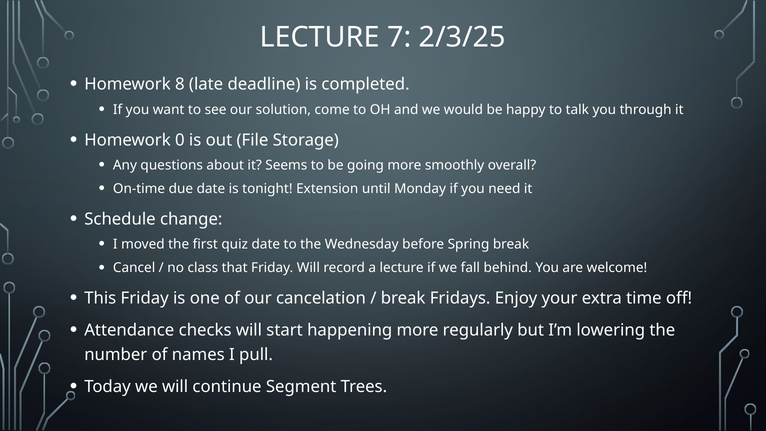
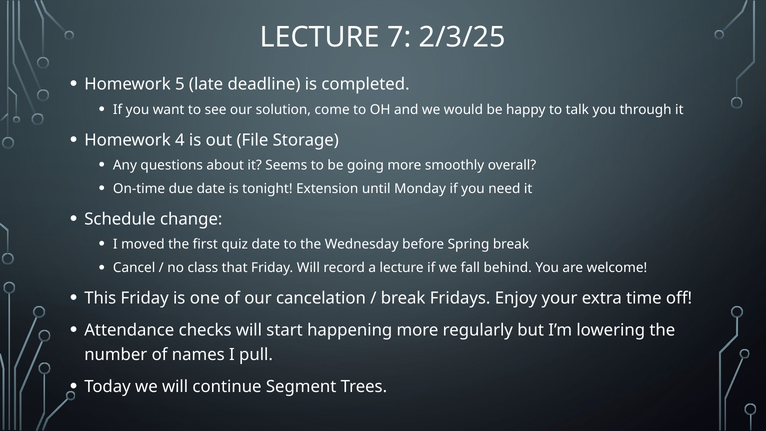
8: 8 -> 5
0: 0 -> 4
